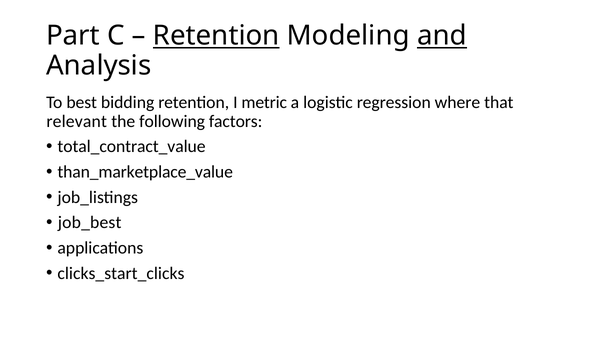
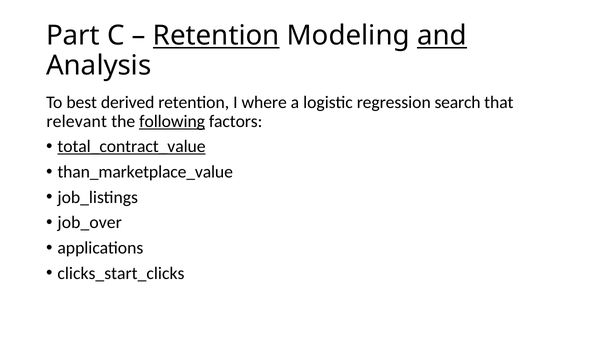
bidding: bidding -> derived
metric: metric -> where
where: where -> search
following underline: none -> present
total_contract_value underline: none -> present
job_best: job_best -> job_over
